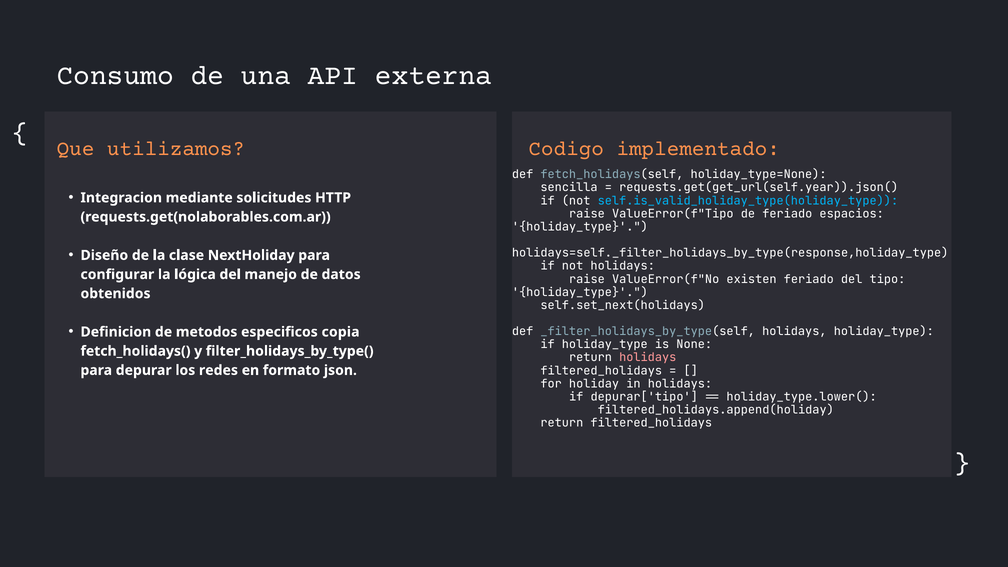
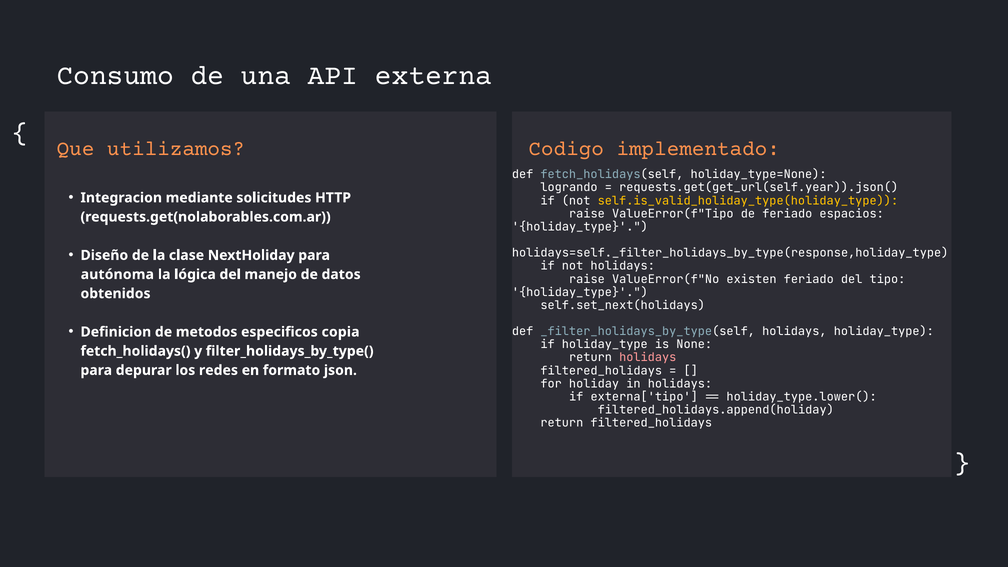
sencilla: sencilla -> logrando
self.is_valid_holiday_type(holiday_type colour: light blue -> yellow
configurar: configurar -> autónoma
depurar['tipo: depurar['tipo -> externa['tipo
